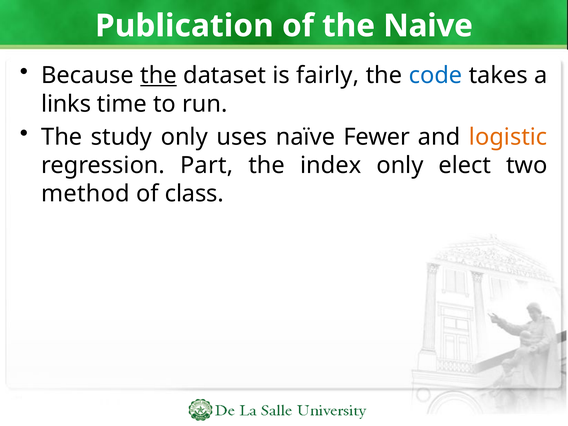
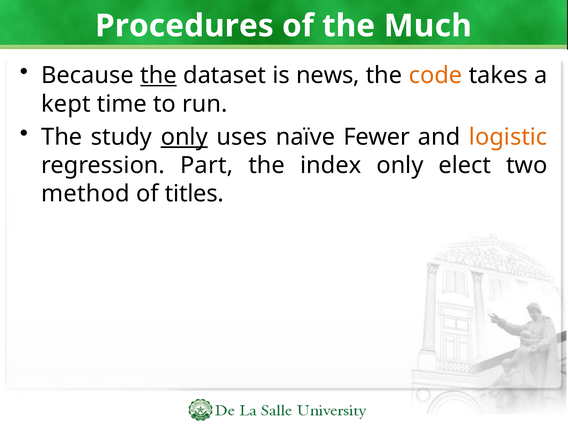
Publication: Publication -> Procedures
Naive: Naive -> Much
fairly: fairly -> news
code colour: blue -> orange
links: links -> kept
only at (184, 137) underline: none -> present
class: class -> titles
